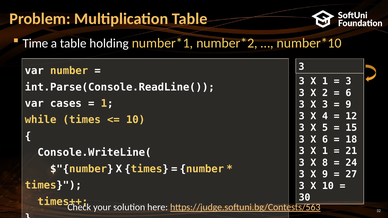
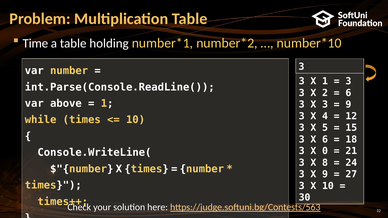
cases: cases -> above
1 at (325, 151): 1 -> 0
